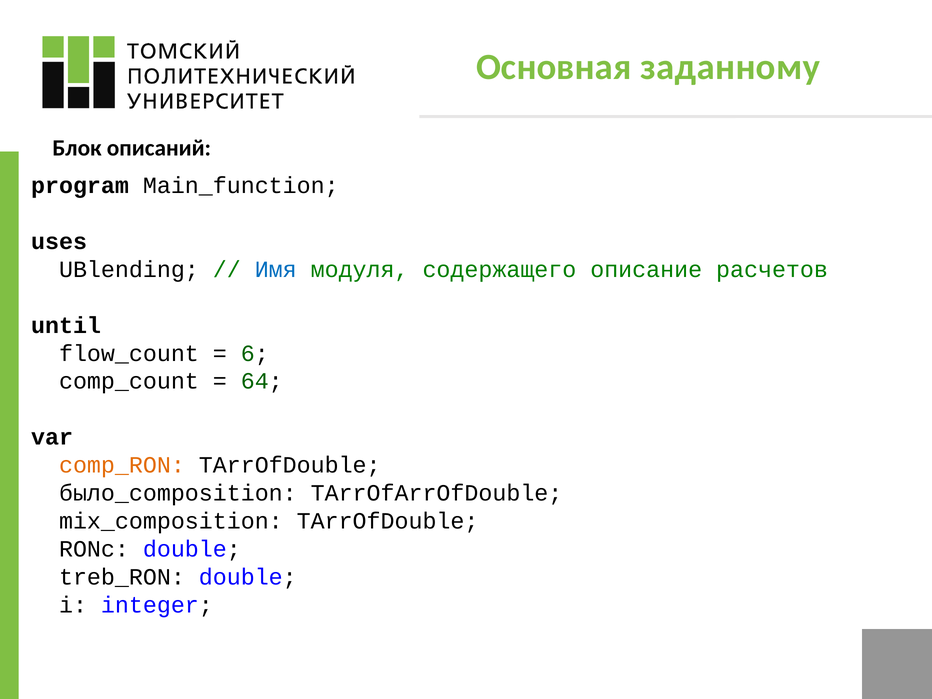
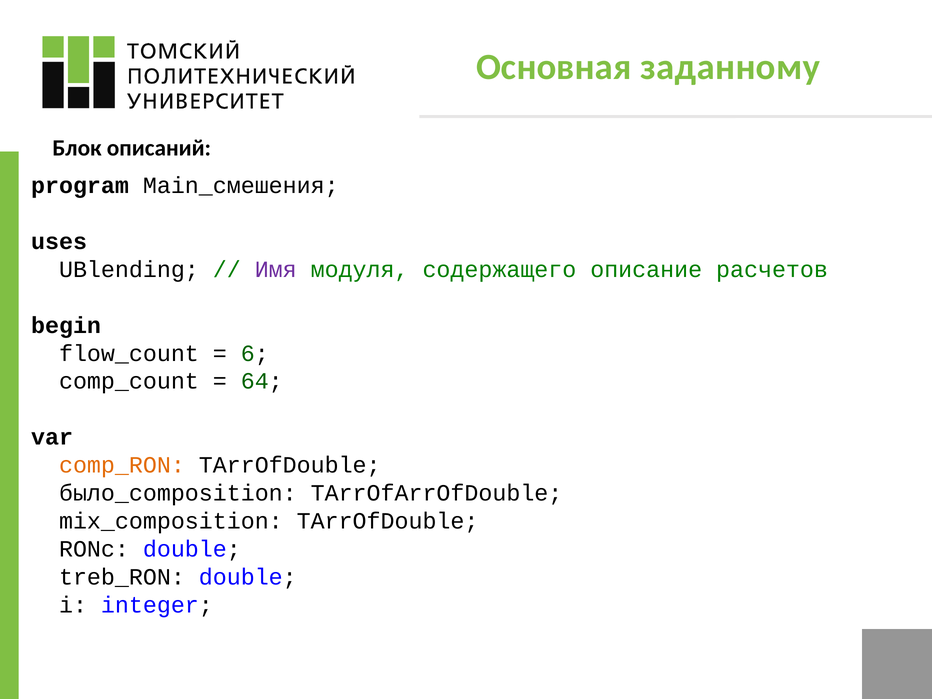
Main_function: Main_function -> Main_смешения
Имя colour: blue -> purple
until: until -> begin
